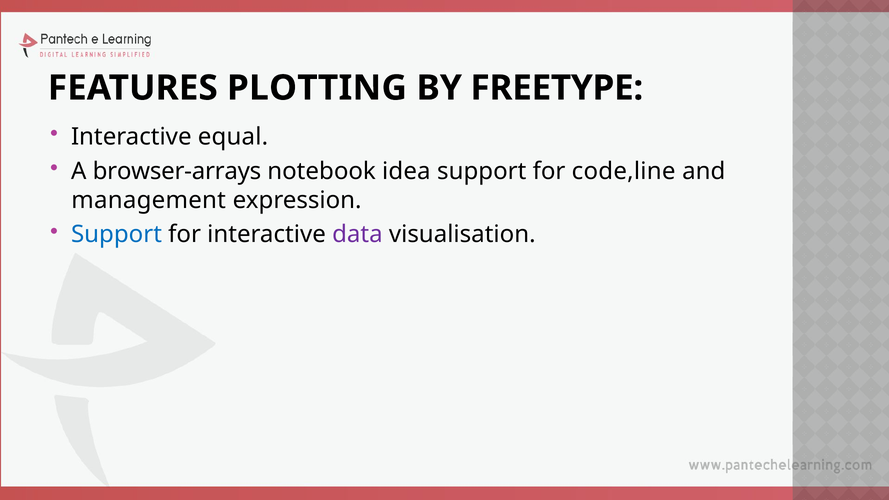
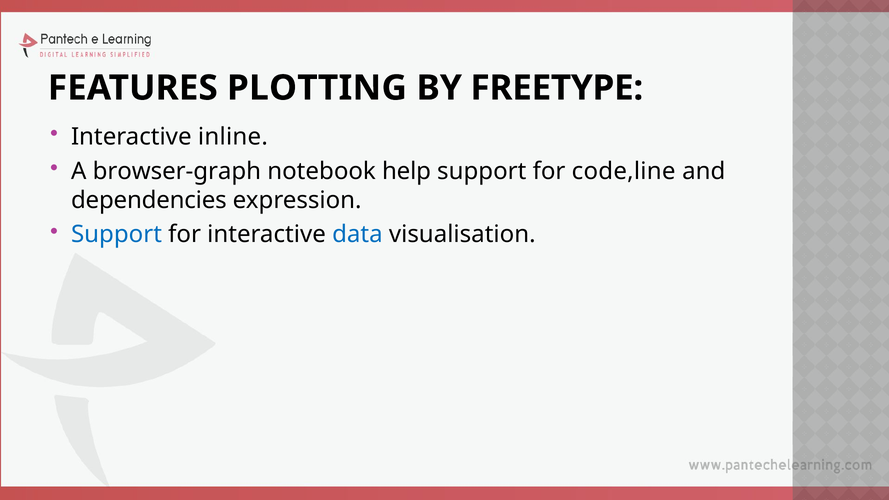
equal: equal -> inline
browser-arrays: browser-arrays -> browser-graph
idea: idea -> help
management: management -> dependencies
data colour: purple -> blue
